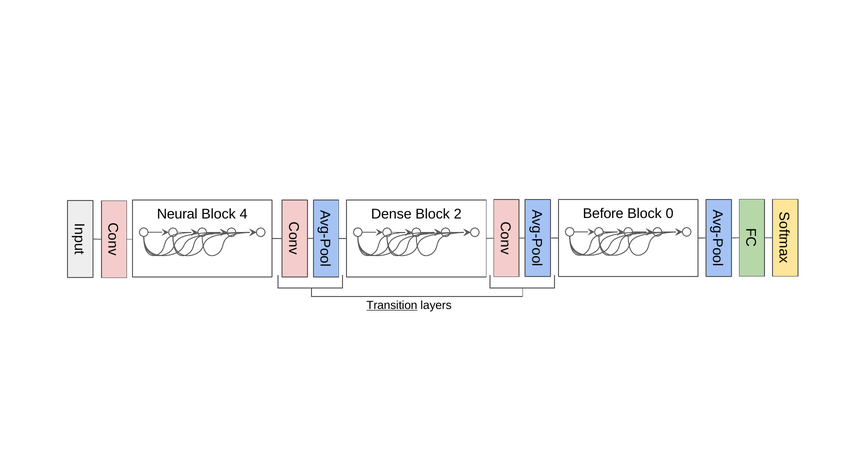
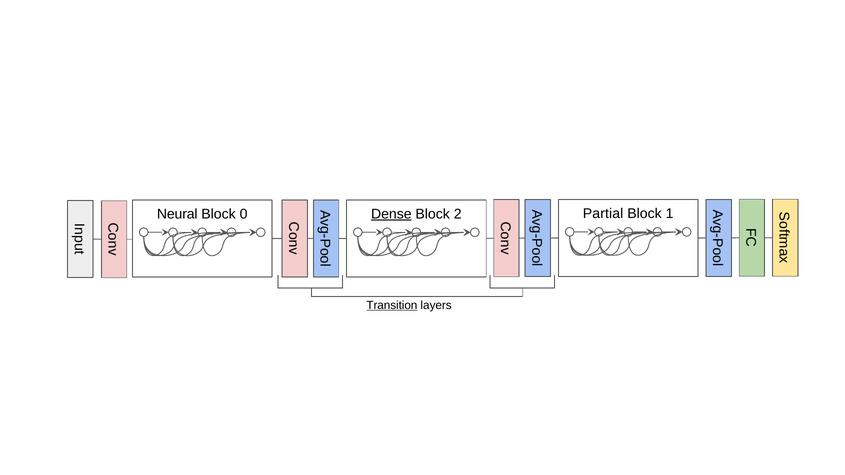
4: 4 -> 0
Dense underline: none -> present
Before: Before -> Partial
0: 0 -> 1
